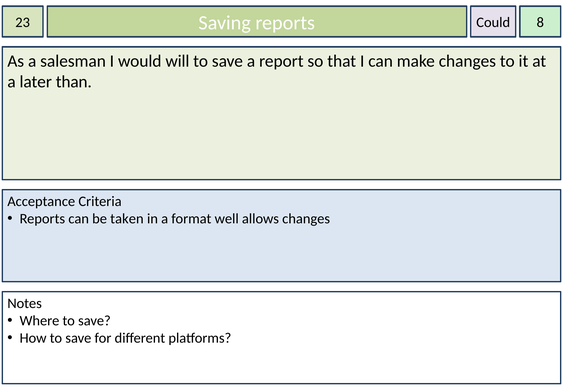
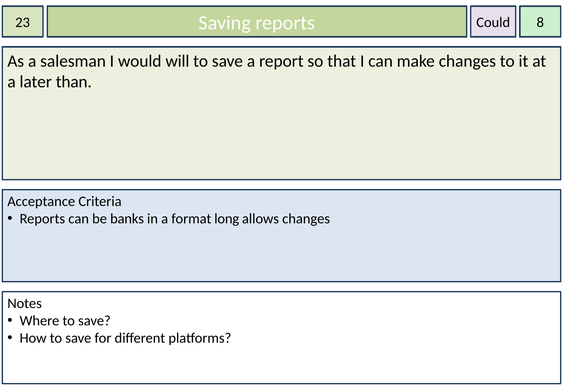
taken: taken -> banks
well: well -> long
